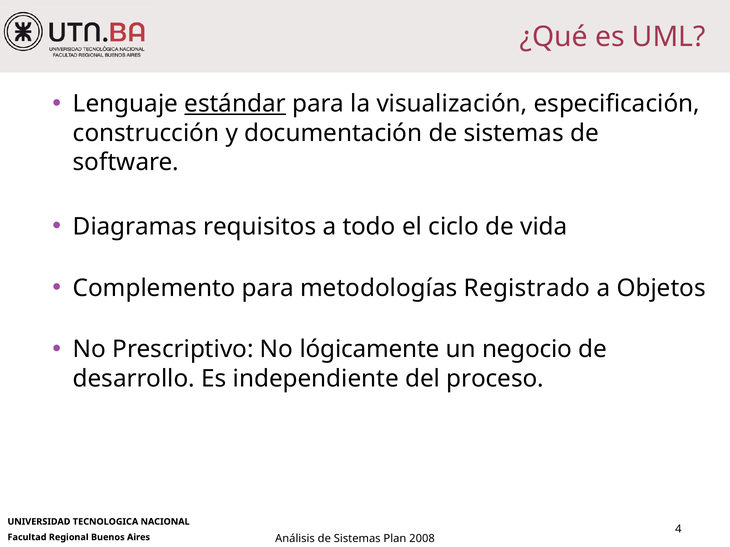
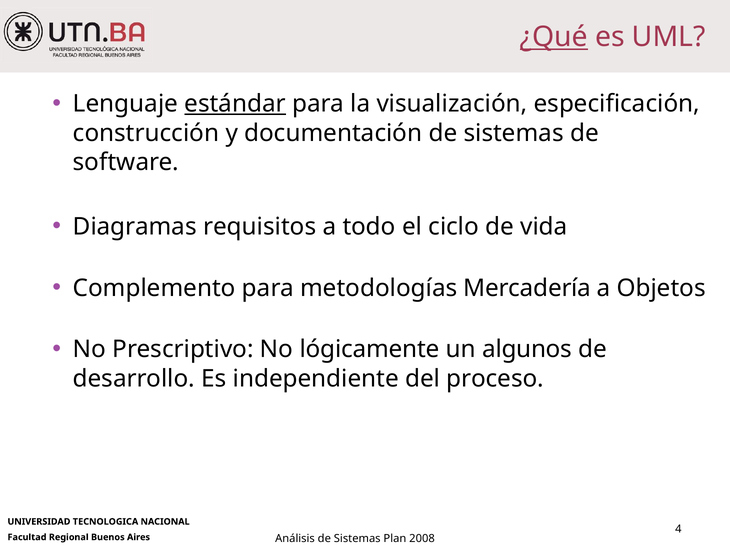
¿Qué underline: none -> present
Registrado: Registrado -> Mercadería
negocio: negocio -> algunos
